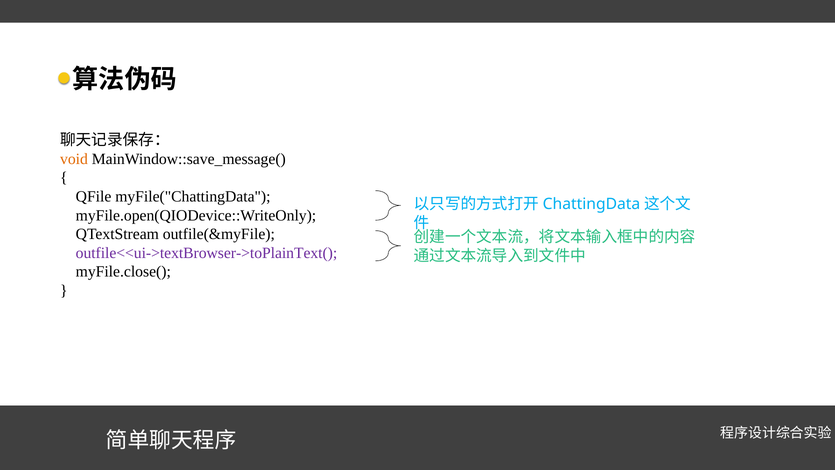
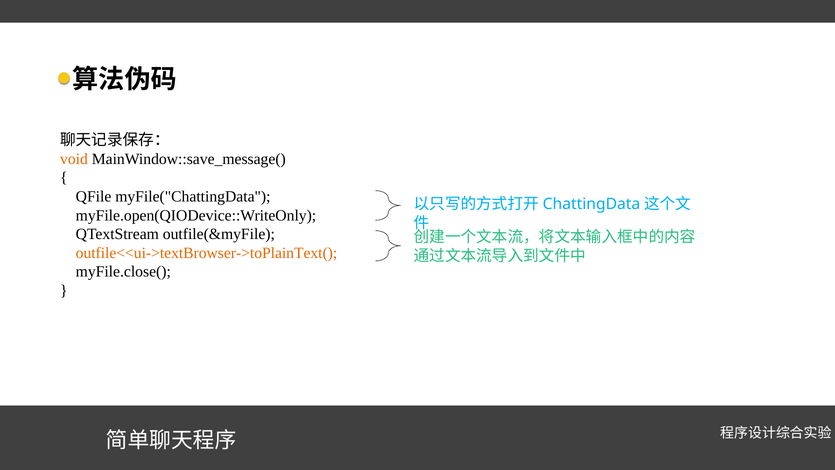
outfile<<ui->textBrowser->toPlainText( colour: purple -> orange
